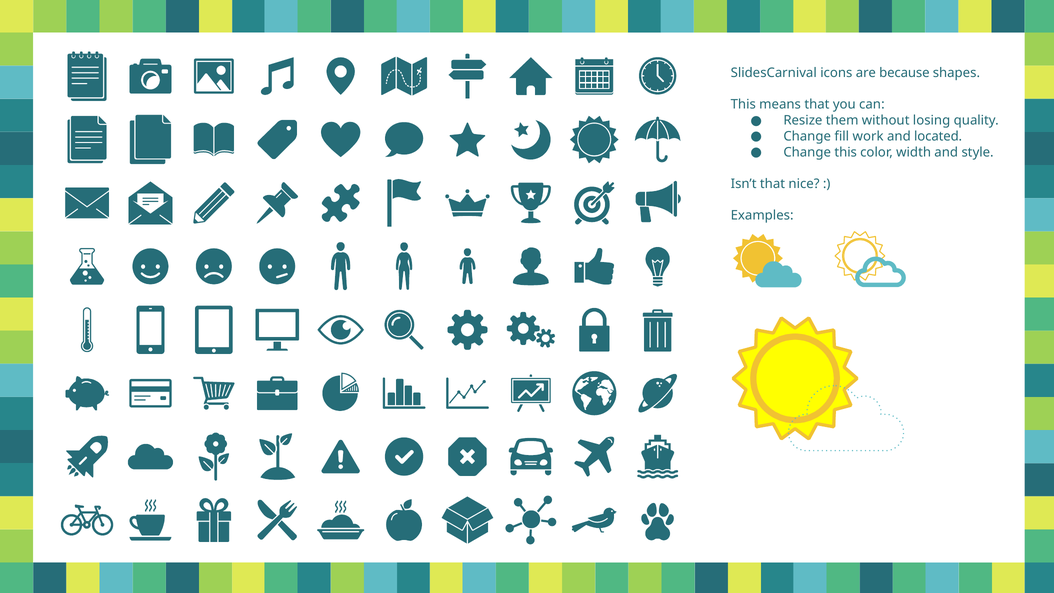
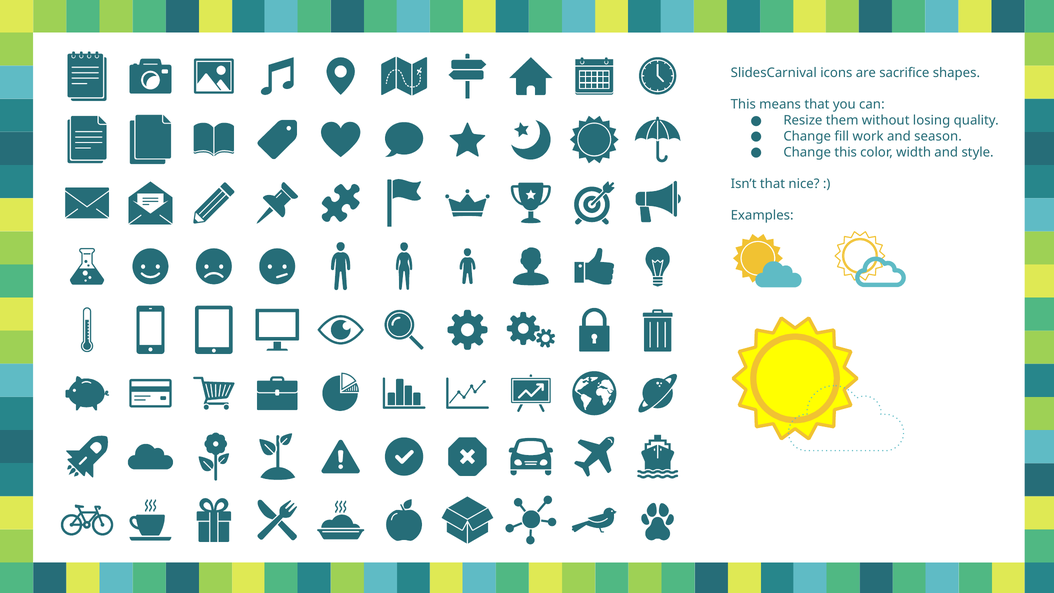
because: because -> sacrifice
located: located -> season
